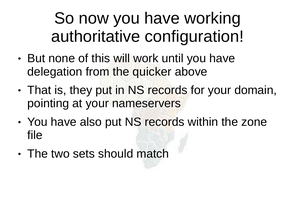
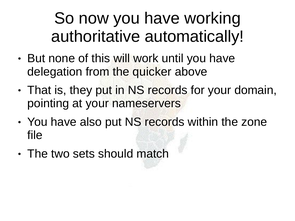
configuration: configuration -> automatically
